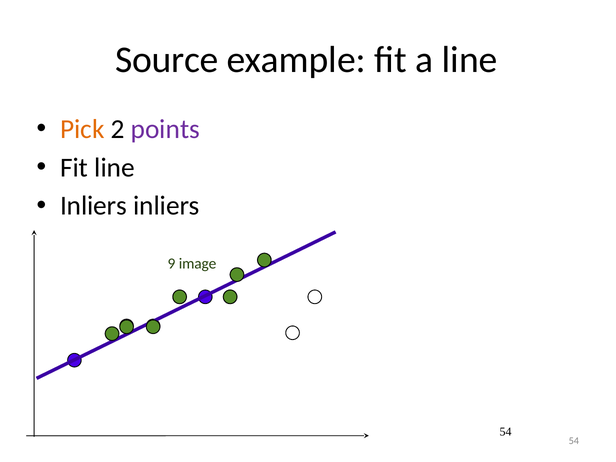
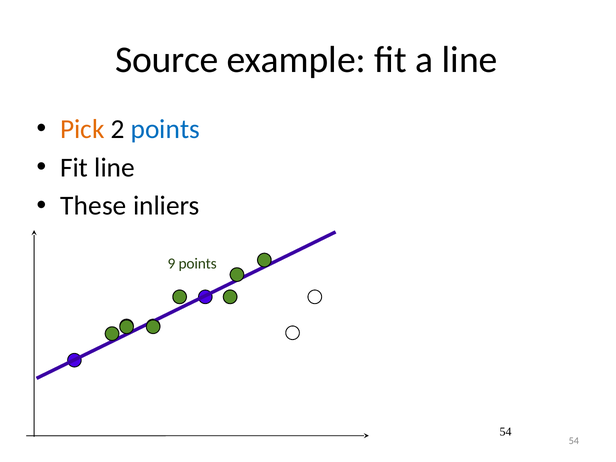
points at (165, 129) colour: purple -> blue
Inliers at (93, 206): Inliers -> These
9 image: image -> points
